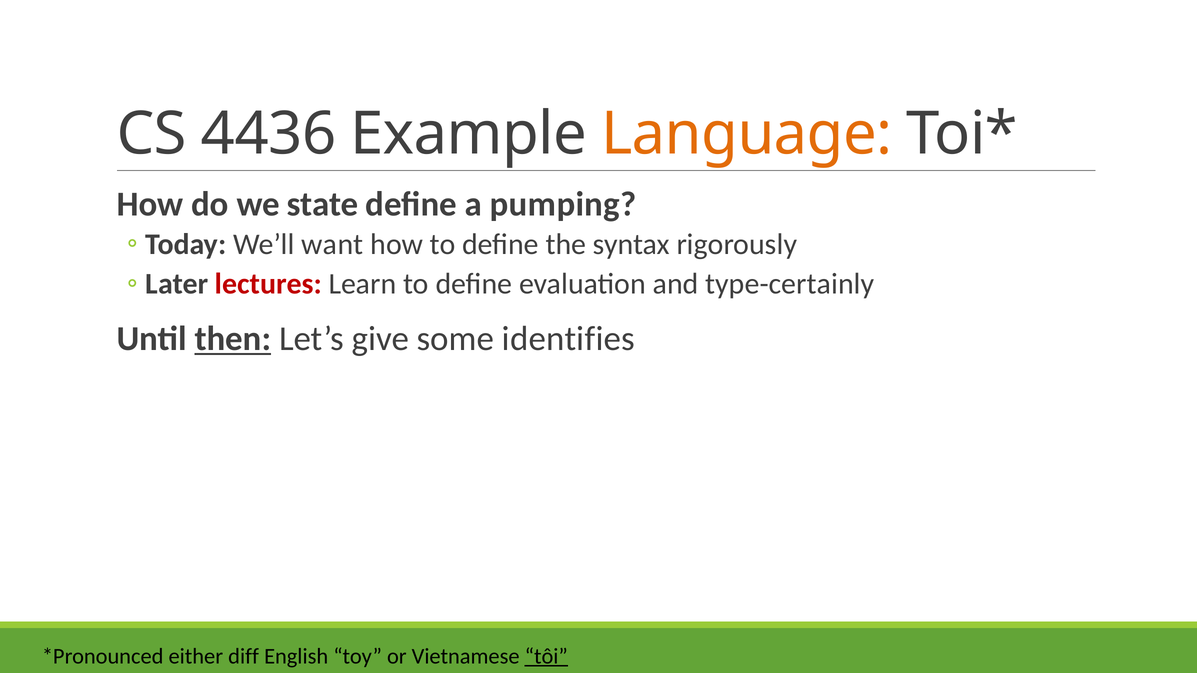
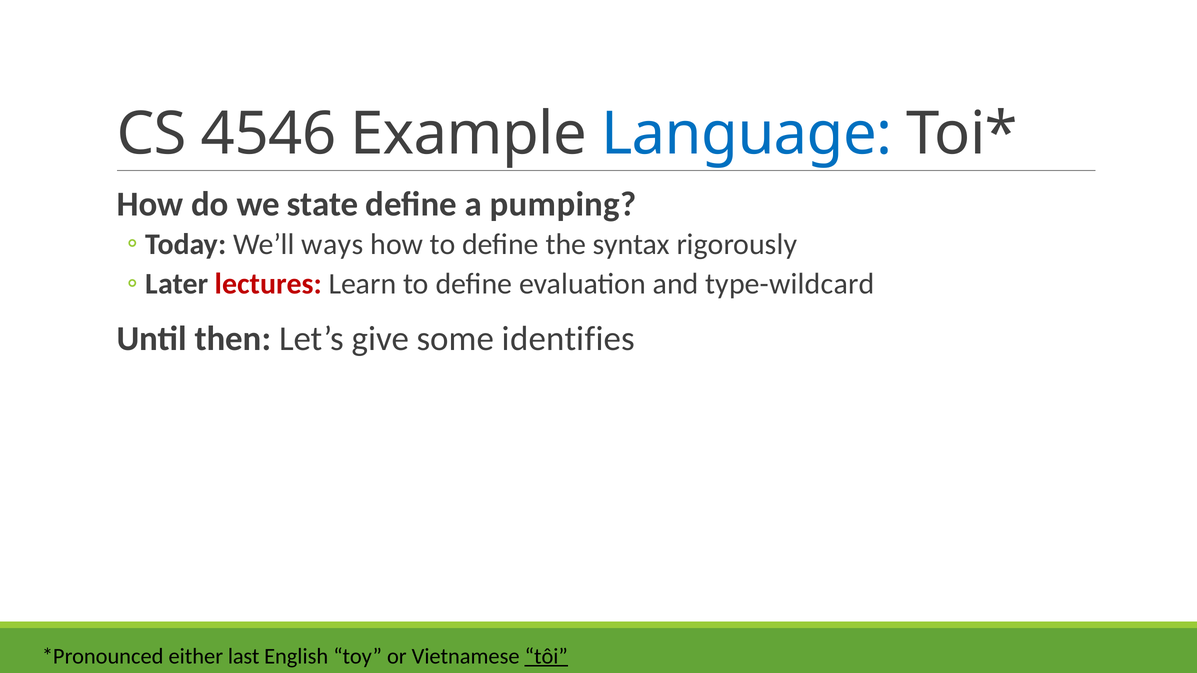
4436: 4436 -> 4546
Language colour: orange -> blue
want: want -> ways
type-certainly: type-certainly -> type-wildcard
then underline: present -> none
diff: diff -> last
